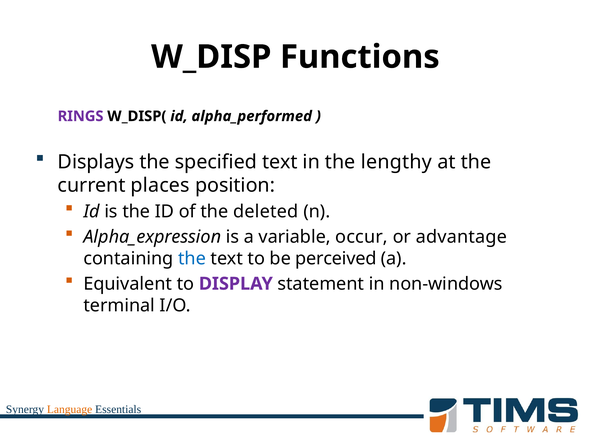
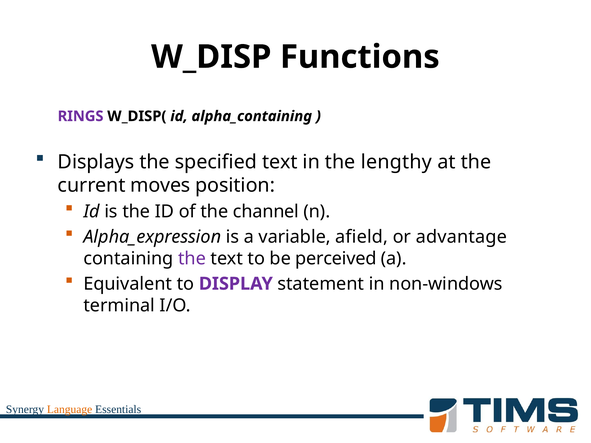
alpha_performed: alpha_performed -> alpha_containing
places: places -> moves
deleted: deleted -> channel
occur: occur -> afield
the at (192, 259) colour: blue -> purple
